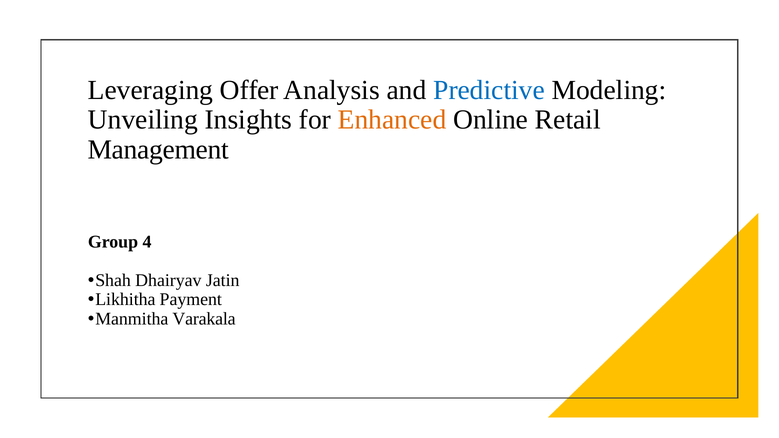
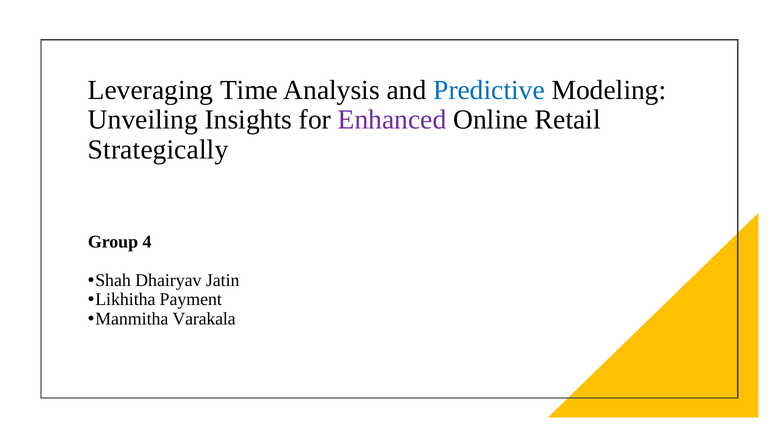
Offer: Offer -> Time
Enhanced colour: orange -> purple
Management: Management -> Strategically
